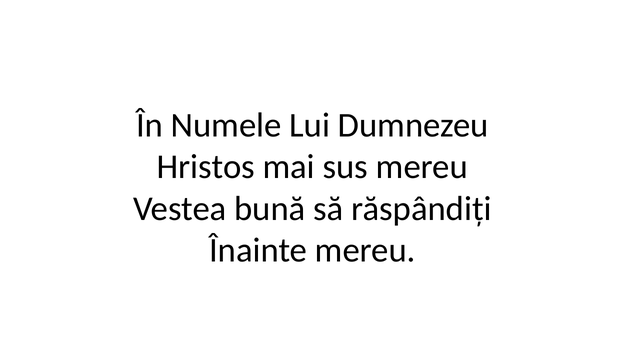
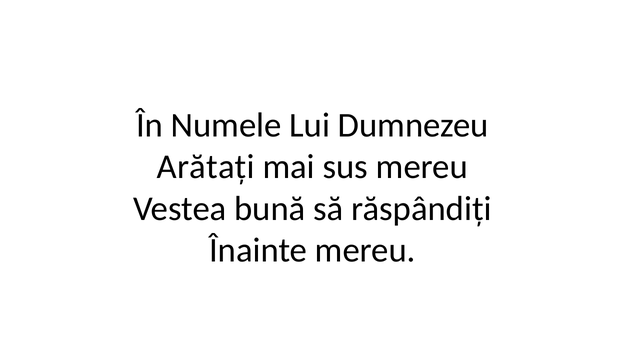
Hristos: Hristos -> Arătați
